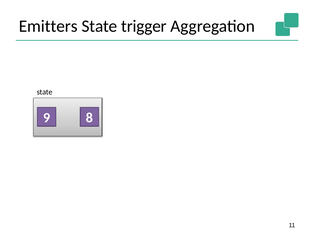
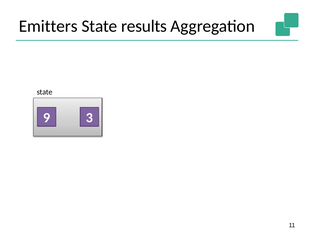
trigger: trigger -> results
8: 8 -> 3
